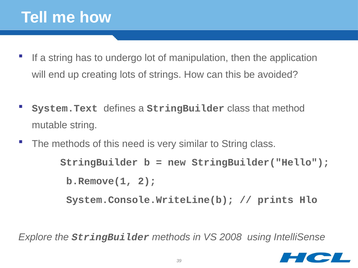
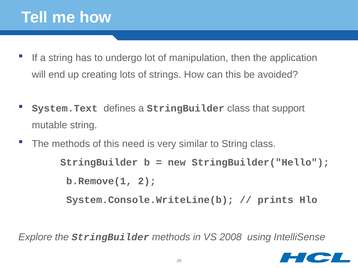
method: method -> support
